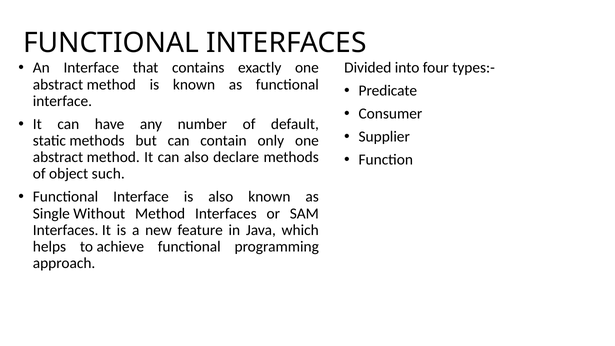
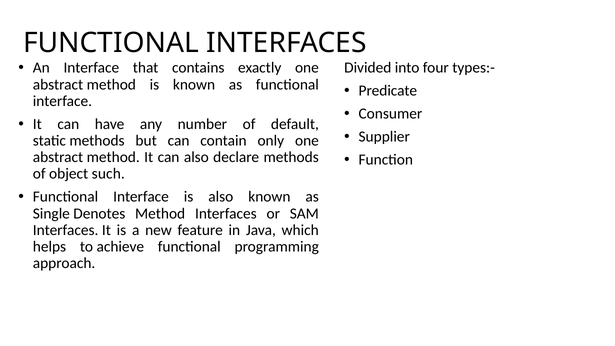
Without: Without -> Denotes
